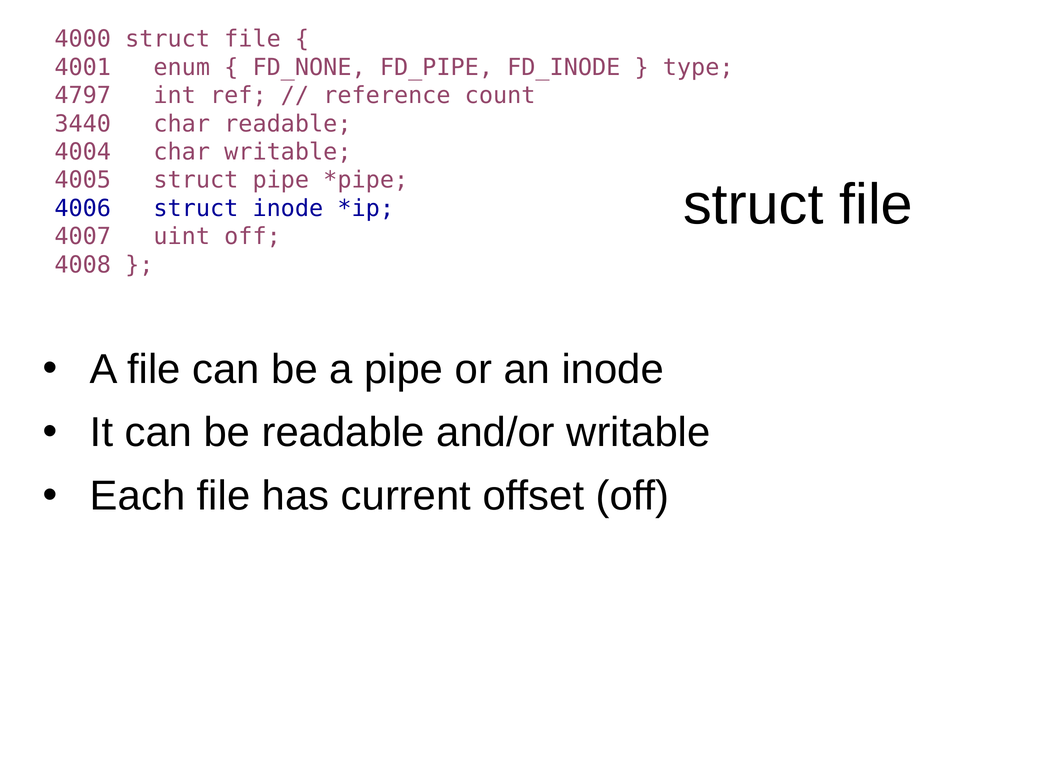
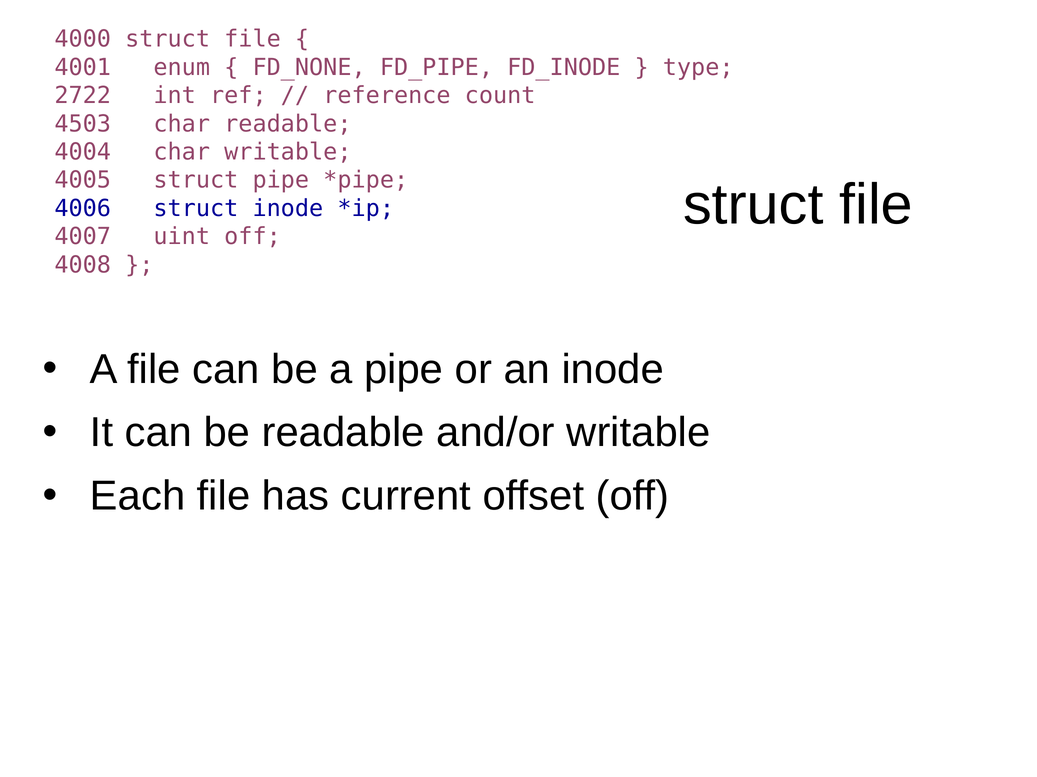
4797: 4797 -> 2722
3440: 3440 -> 4503
